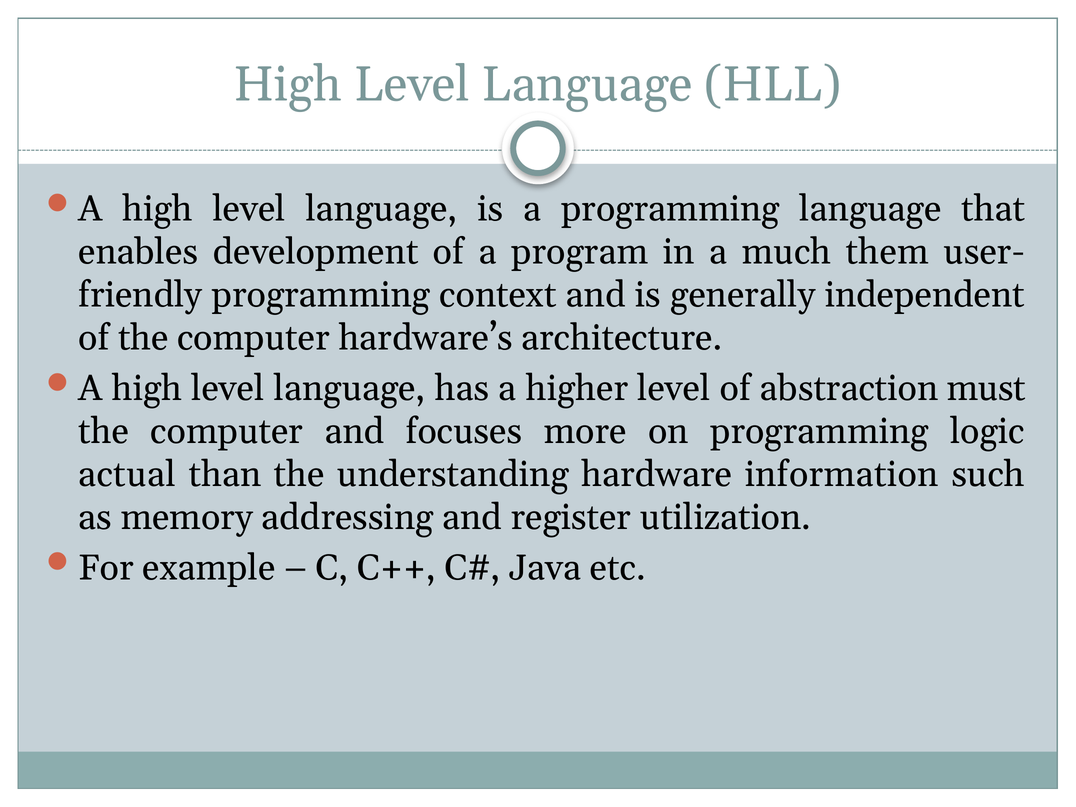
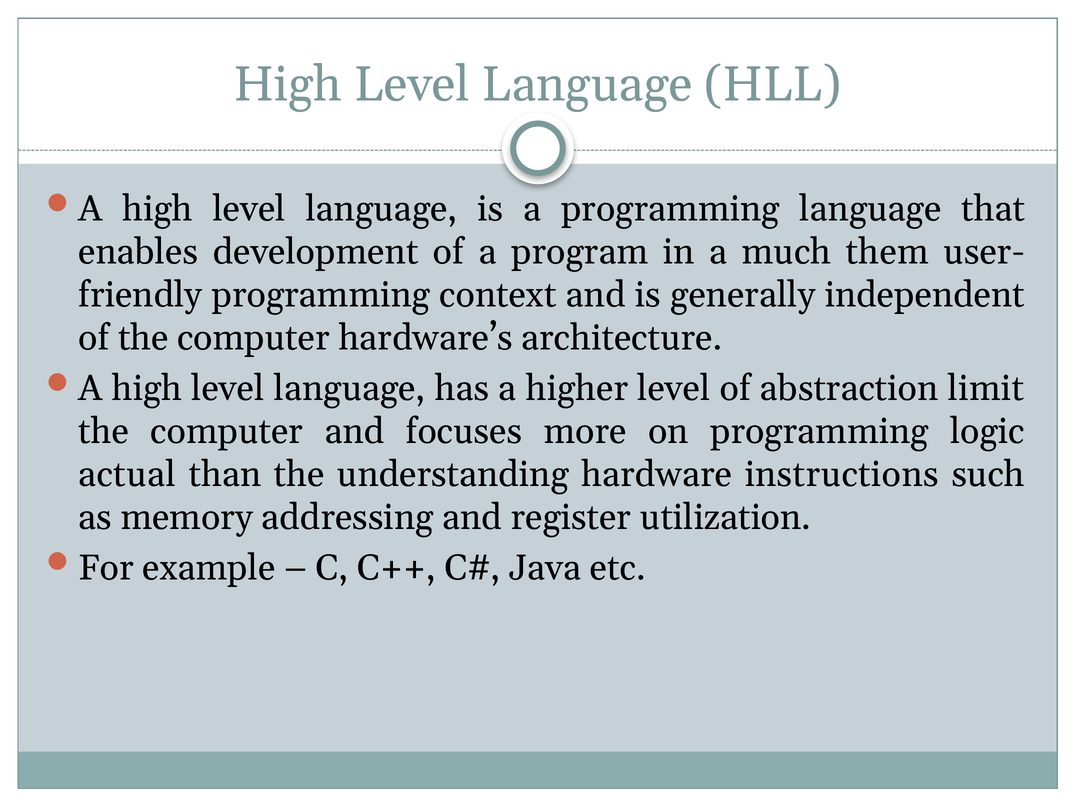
must: must -> limit
information: information -> instructions
